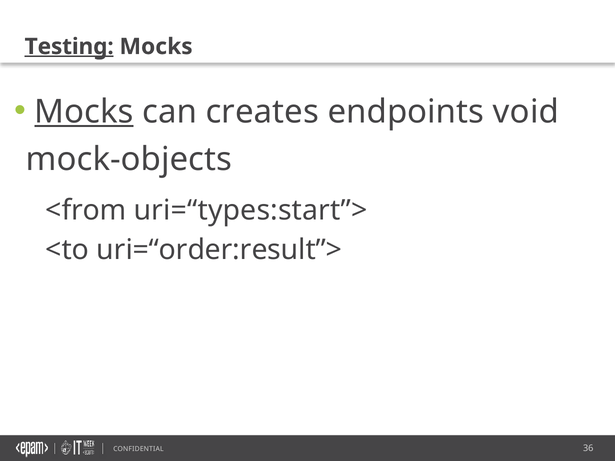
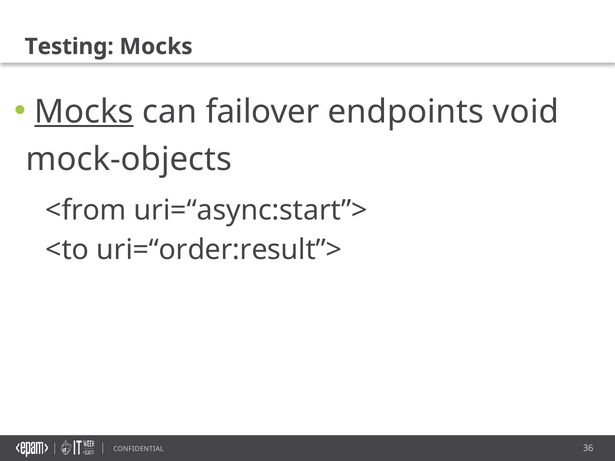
Testing underline: present -> none
creates: creates -> failover
uri=“types:start”>: uri=“types:start”> -> uri=“async:start”>
